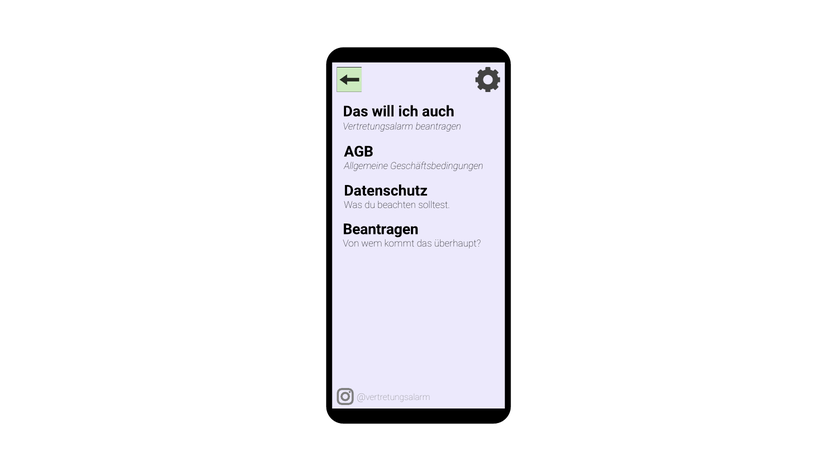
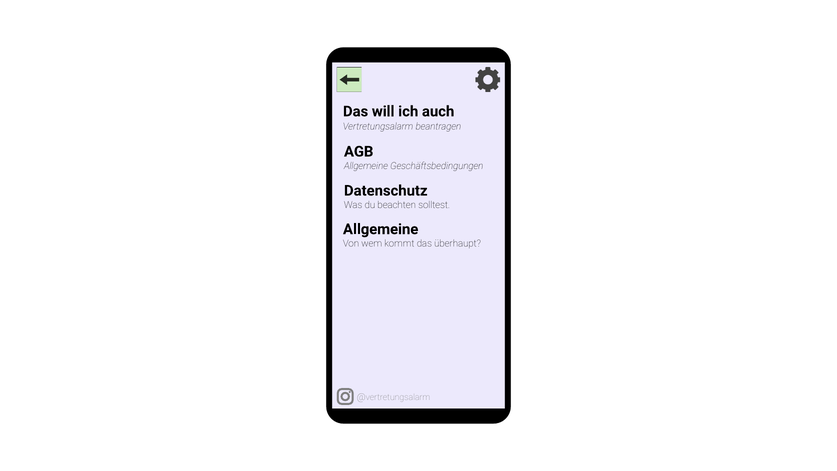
Beantragen at (381, 229): Beantragen -> Allgemeine
